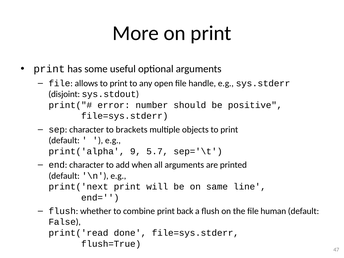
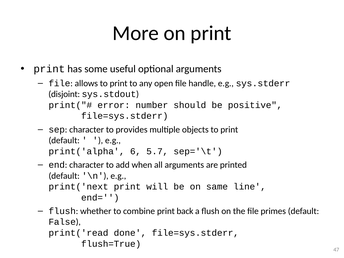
brackets: brackets -> provides
9: 9 -> 6
human: human -> primes
